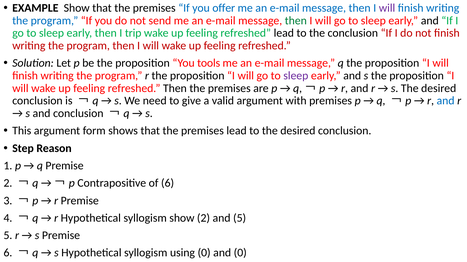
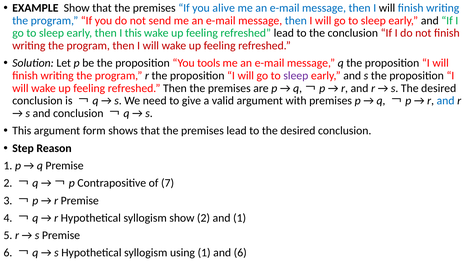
offer: offer -> alive
will at (387, 8) colour: purple -> black
then at (296, 21) colour: green -> blue
I trip: trip -> this
of 6: 6 -> 7
and 5: 5 -> 1
using 0: 0 -> 1
and 0: 0 -> 6
